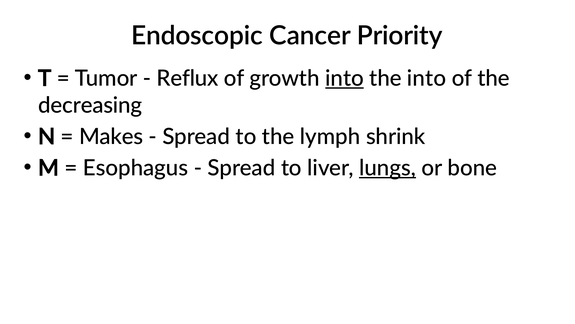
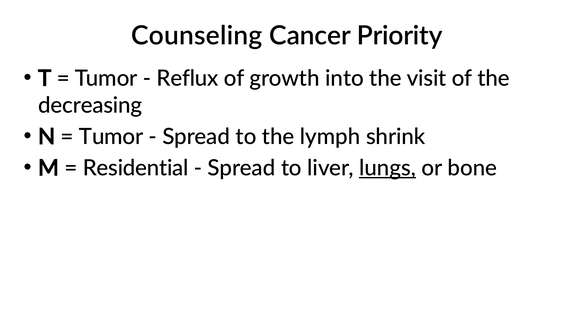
Endoscopic: Endoscopic -> Counseling
into at (345, 78) underline: present -> none
the into: into -> visit
Makes at (111, 136): Makes -> Tumor
Esophagus: Esophagus -> Residential
